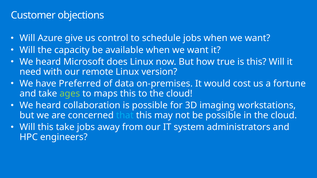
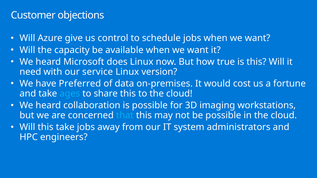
remote: remote -> service
ages colour: light green -> light blue
maps: maps -> share
